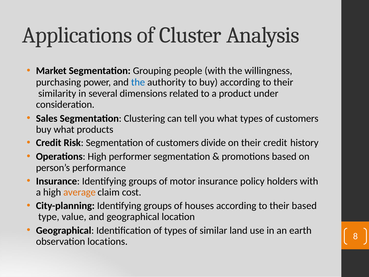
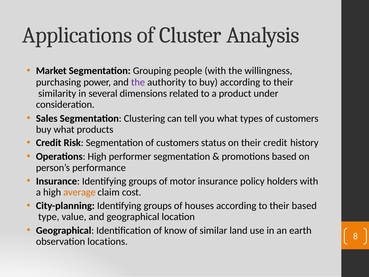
the at (138, 82) colour: blue -> purple
divide: divide -> status
of types: types -> know
